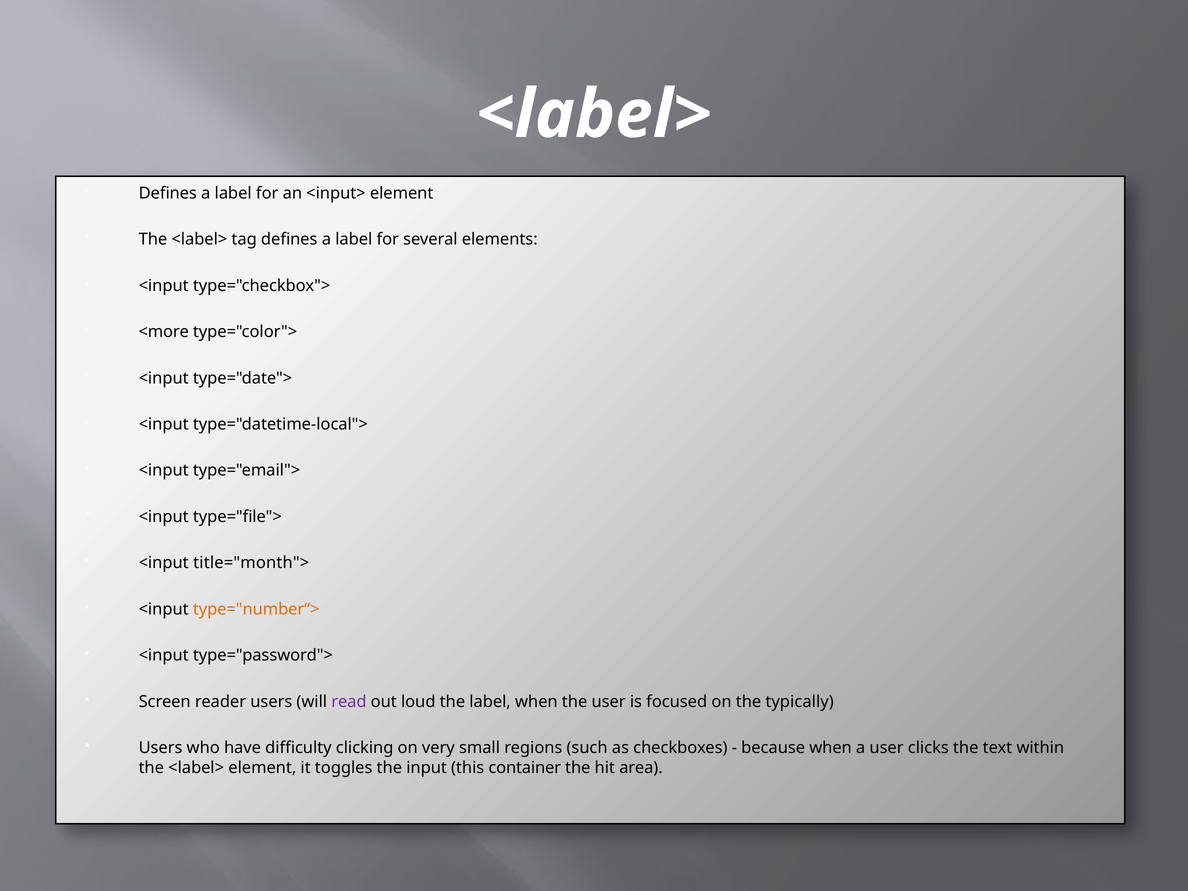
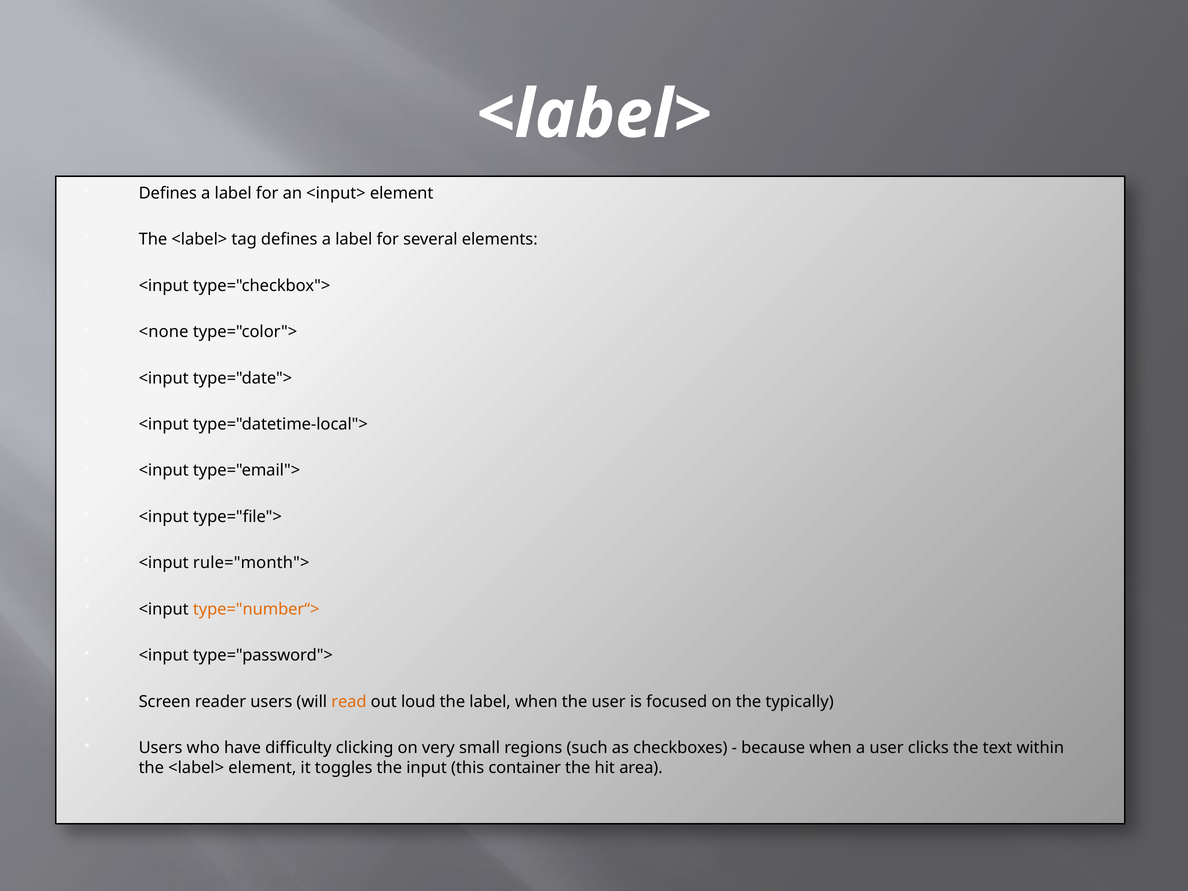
<more: <more -> <none
title="month">: title="month"> -> rule="month">
read colour: purple -> orange
